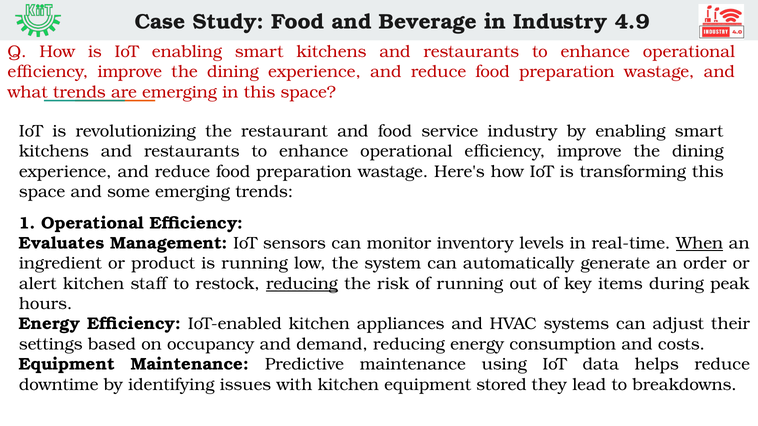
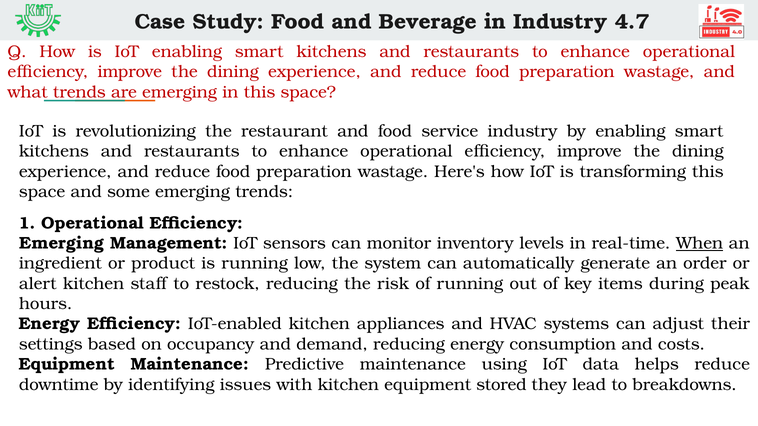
4.9: 4.9 -> 4.7
Evaluates at (62, 243): Evaluates -> Emerging
reducing at (302, 284) underline: present -> none
